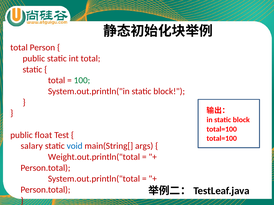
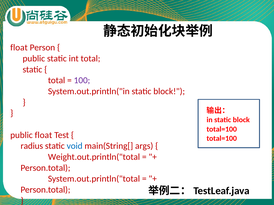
total at (19, 48): total -> float
100 colour: green -> purple
salary: salary -> radius
